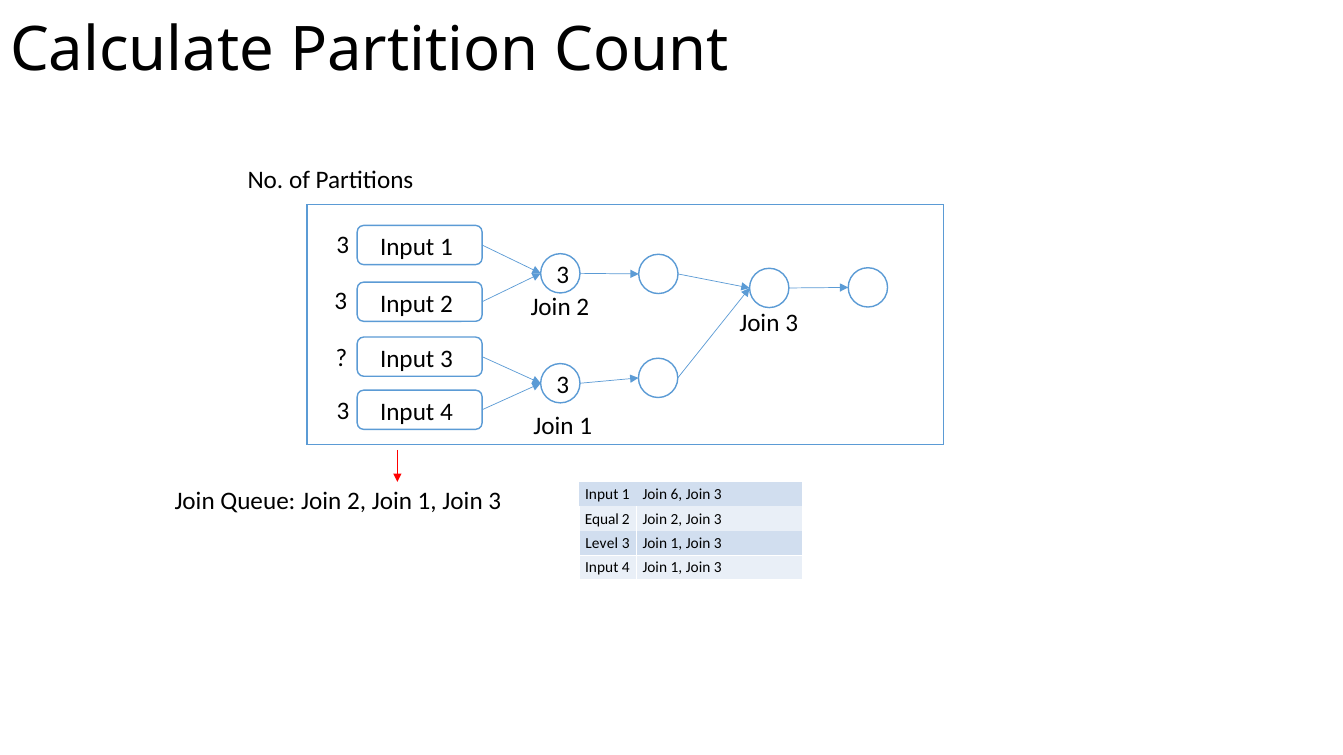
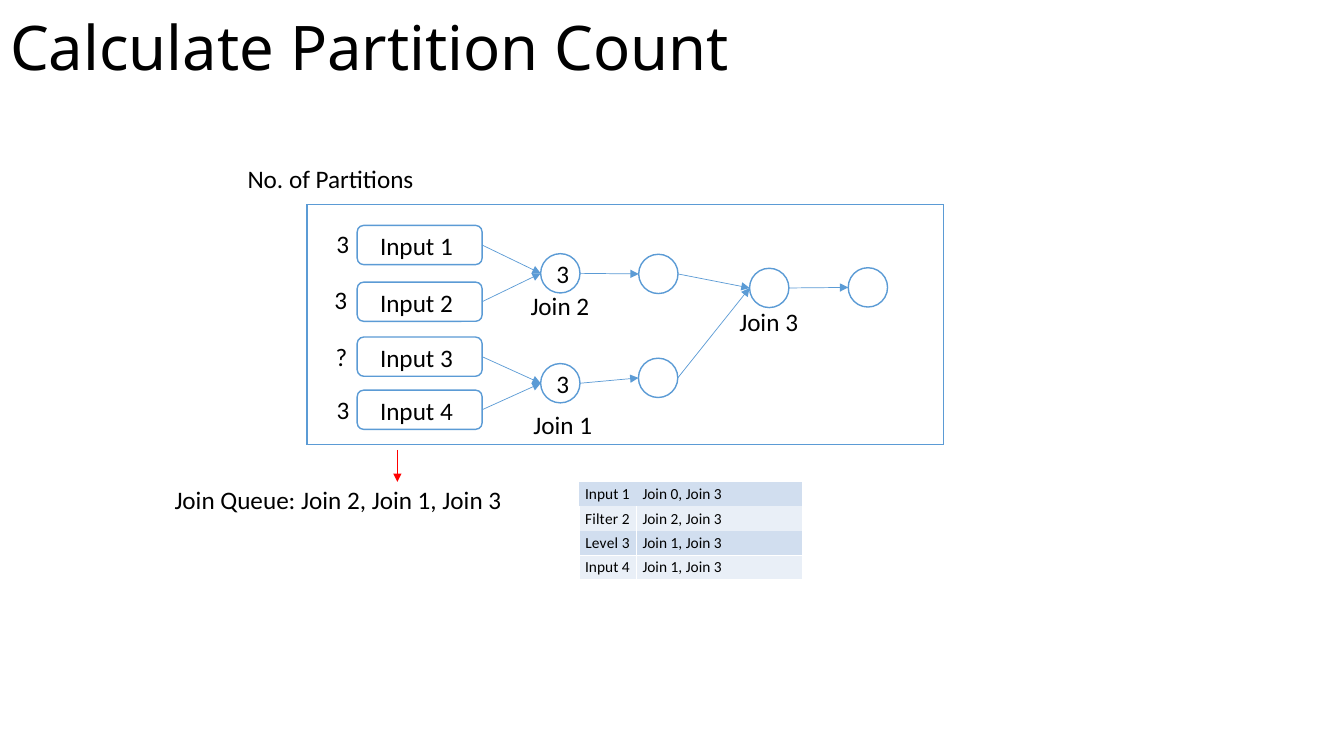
6: 6 -> 0
Equal: Equal -> Filter
